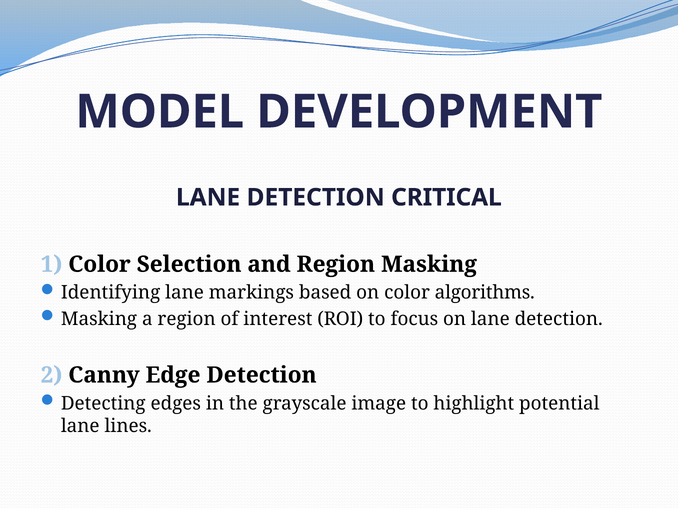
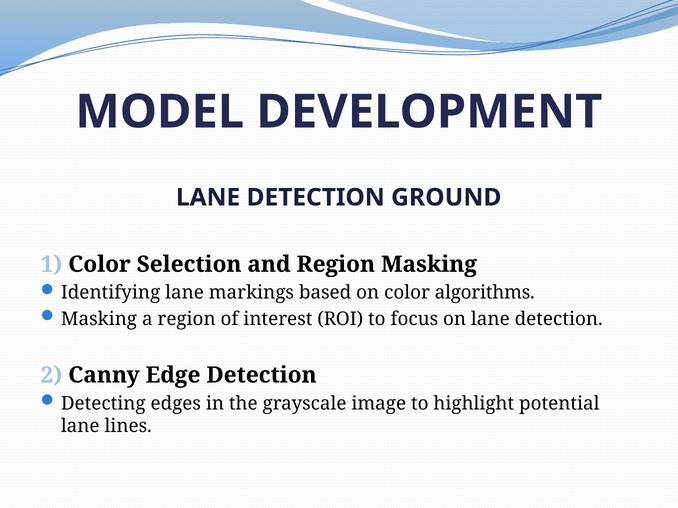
CRITICAL: CRITICAL -> GROUND
